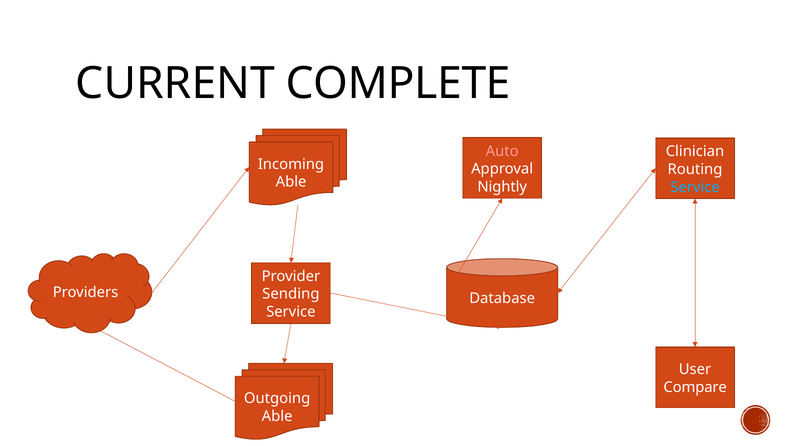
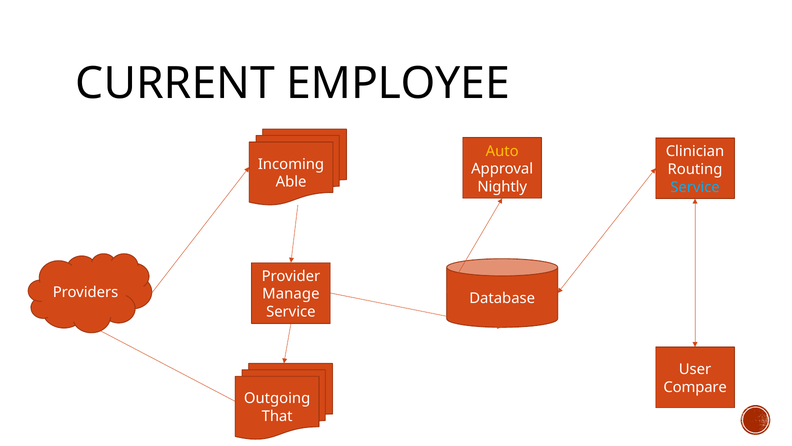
COMPLETE: COMPLETE -> EMPLOYEE
Auto colour: pink -> yellow
Sending: Sending -> Manage
Able at (277, 416): Able -> That
